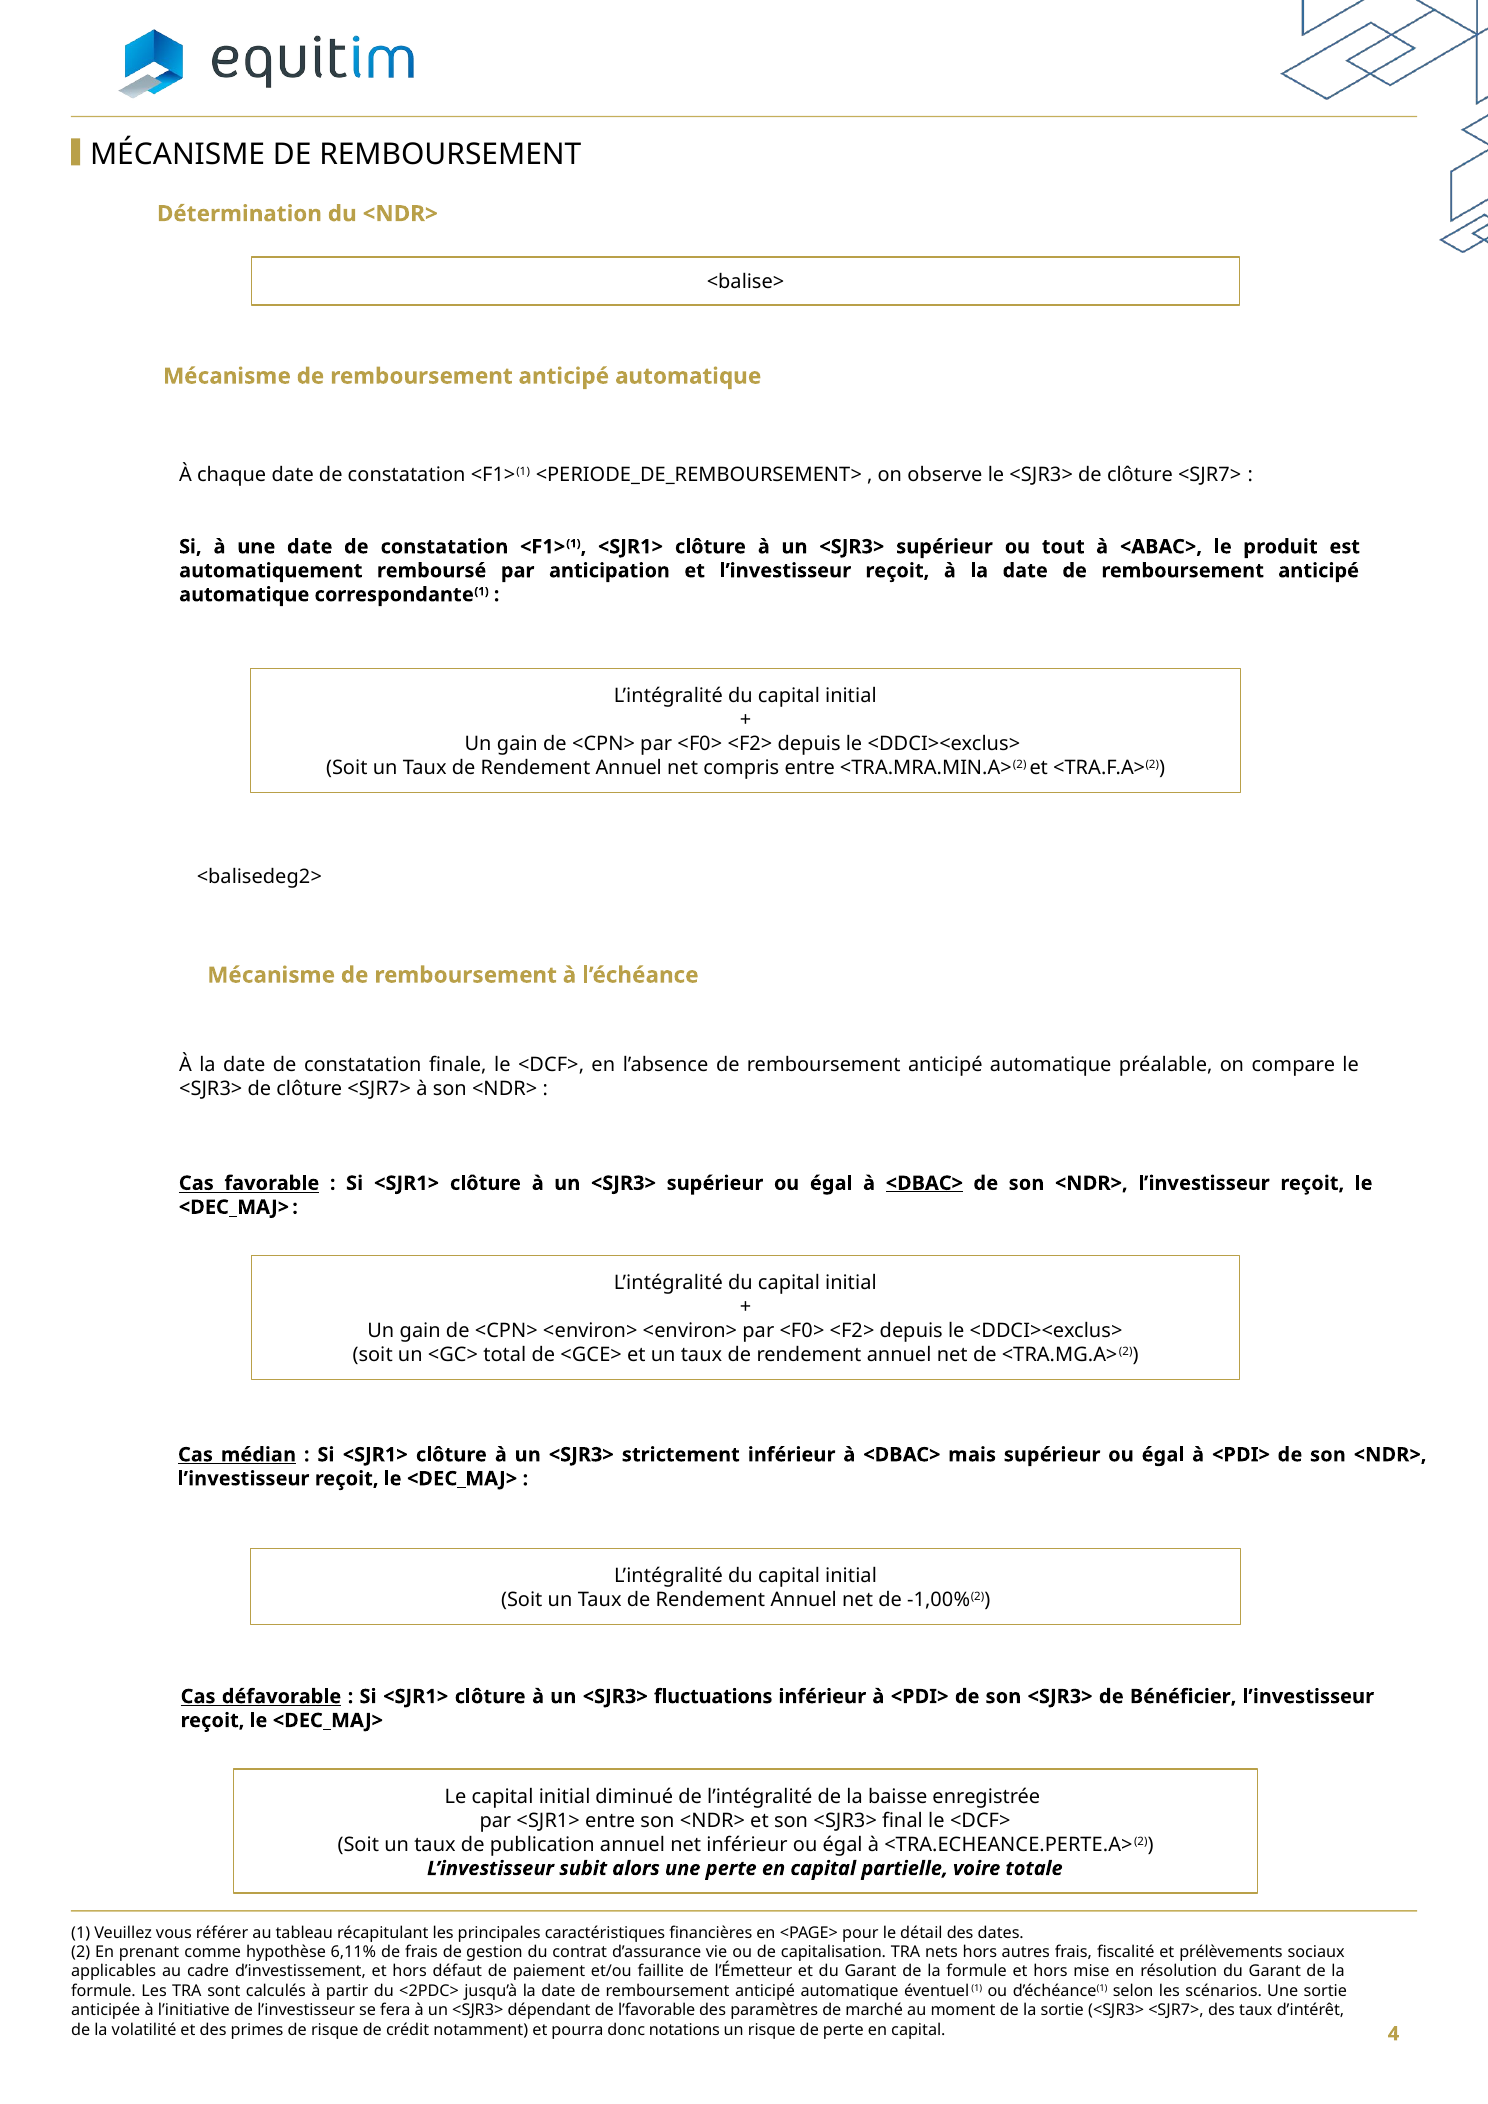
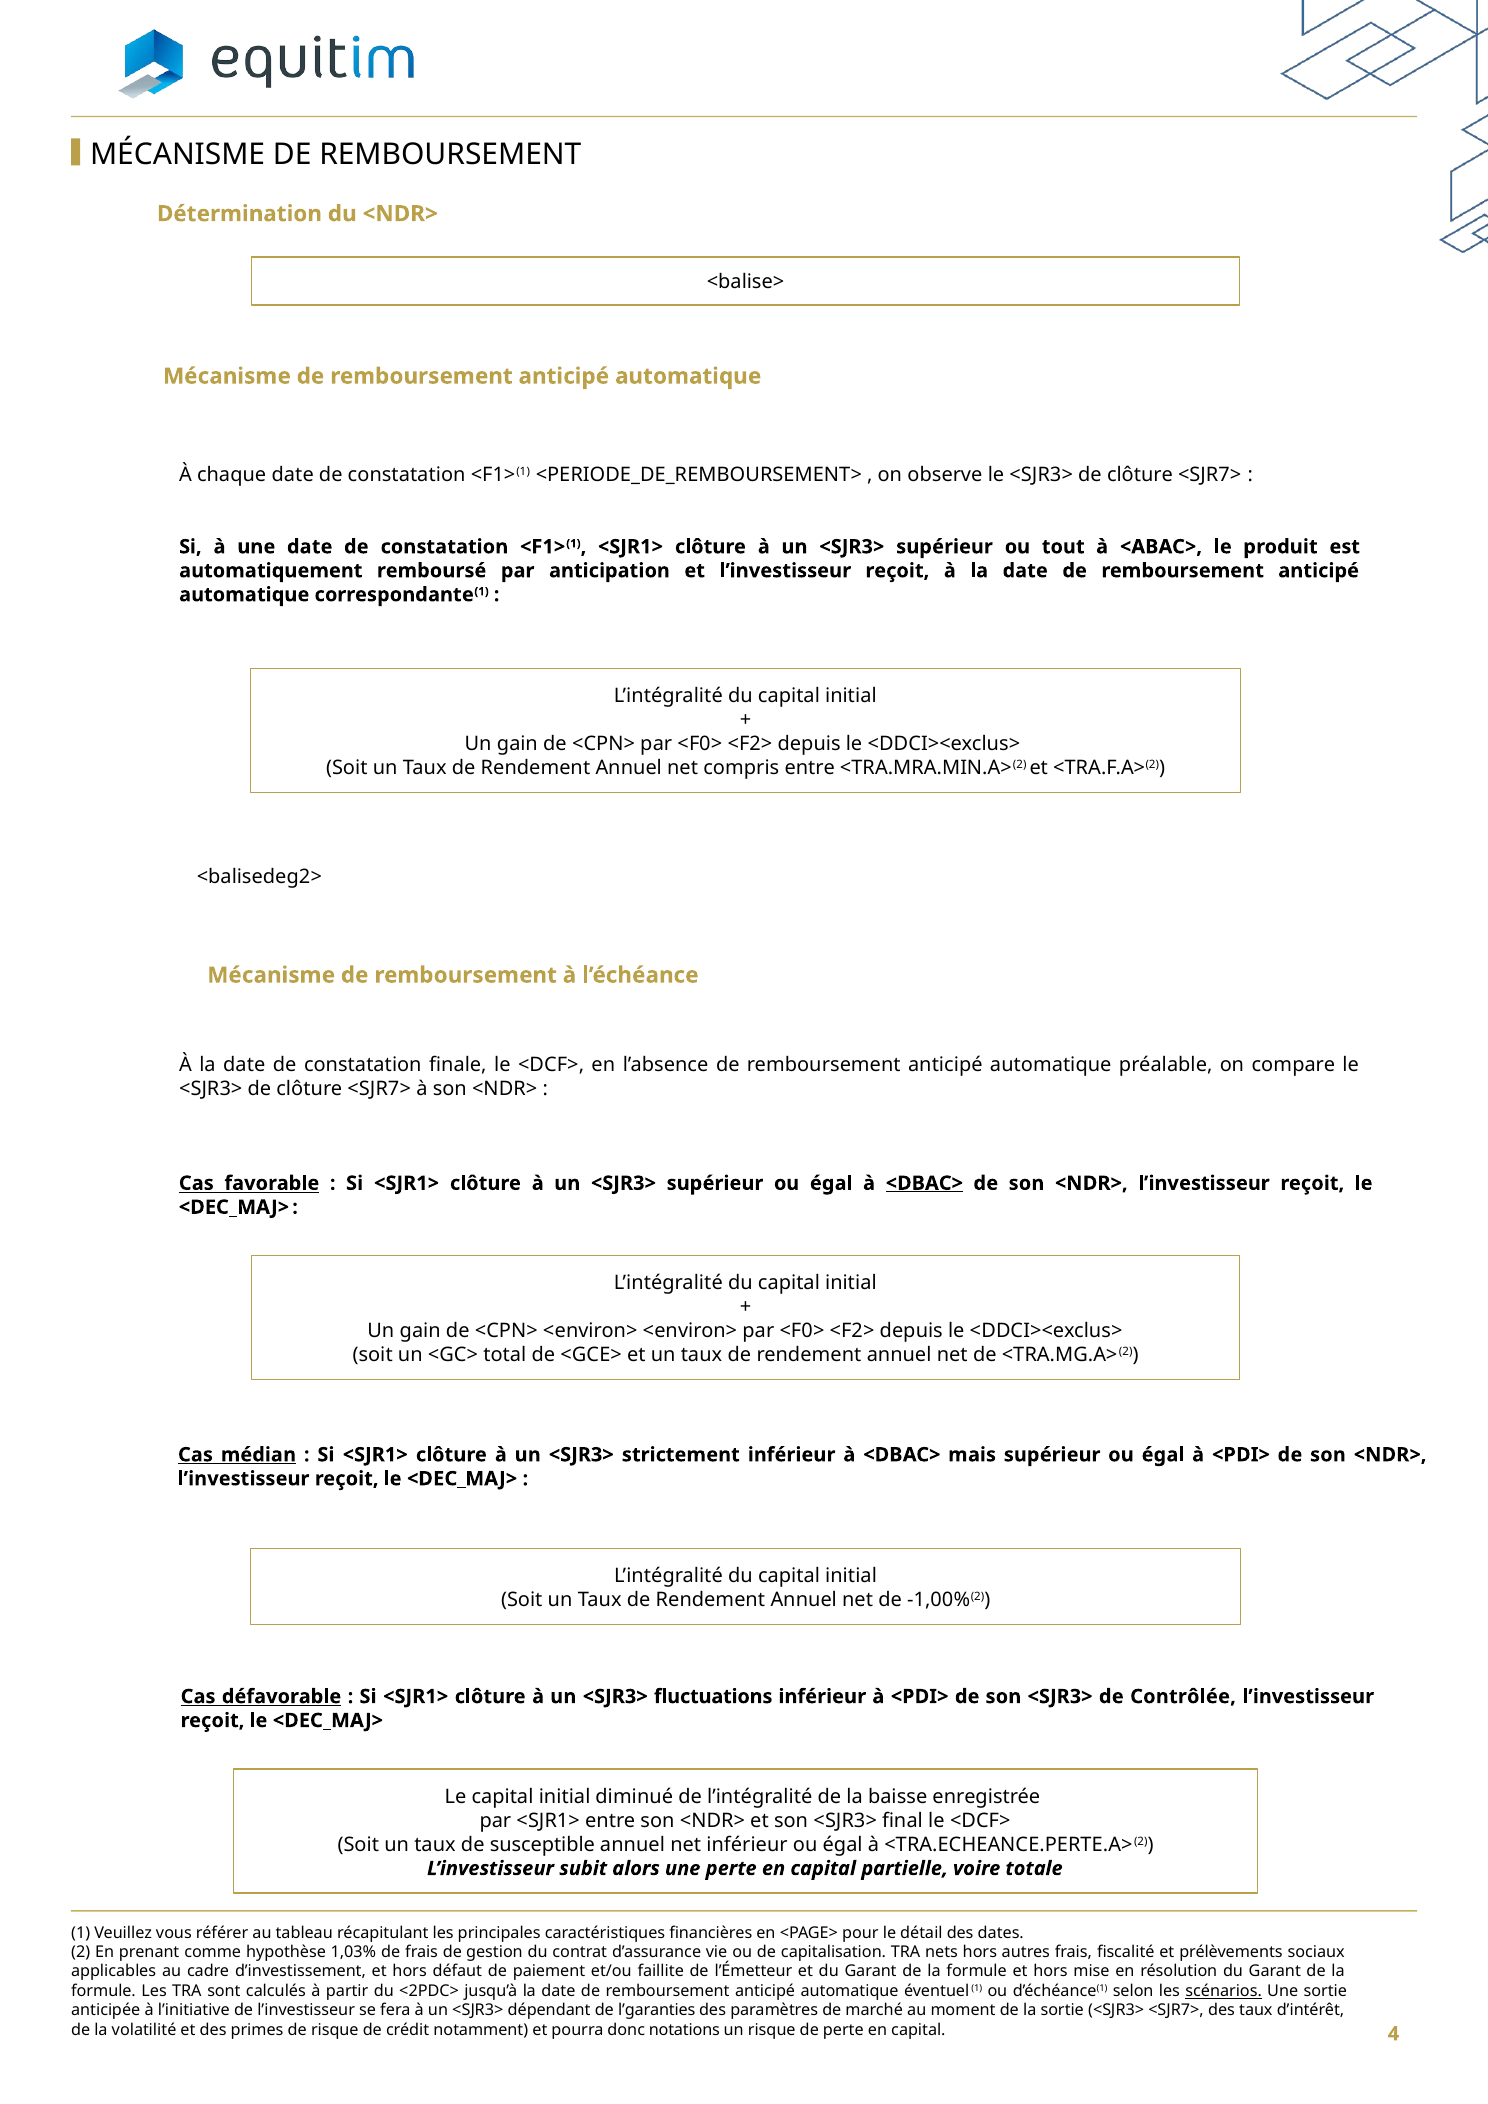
Bénéficier: Bénéficier -> Contrôlée
publication: publication -> susceptible
6,11%: 6,11% -> 1,03%
scénarios underline: none -> present
l’favorable: l’favorable -> l’garanties
